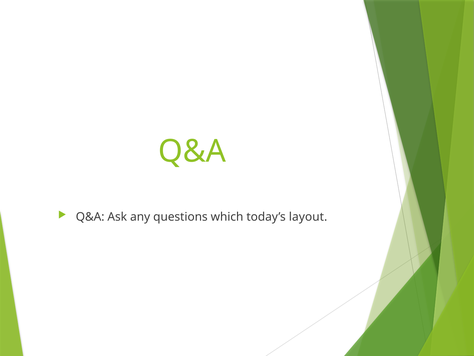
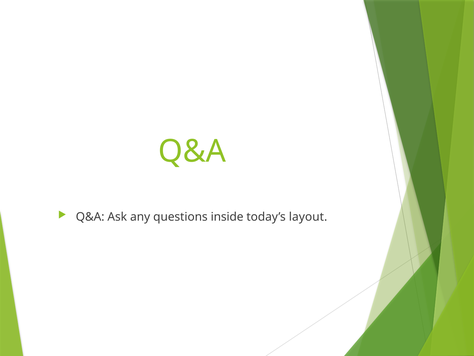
which: which -> inside
